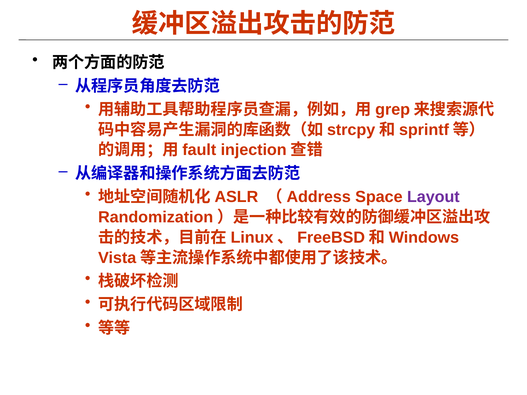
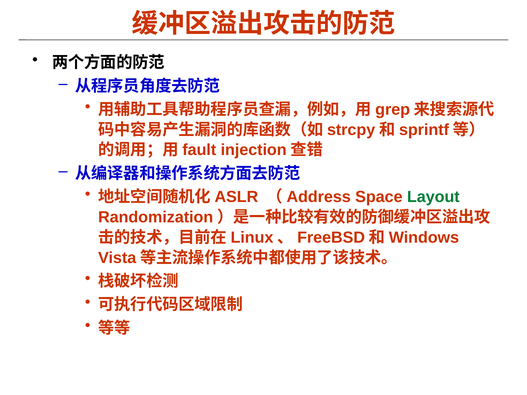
Layout colour: purple -> green
